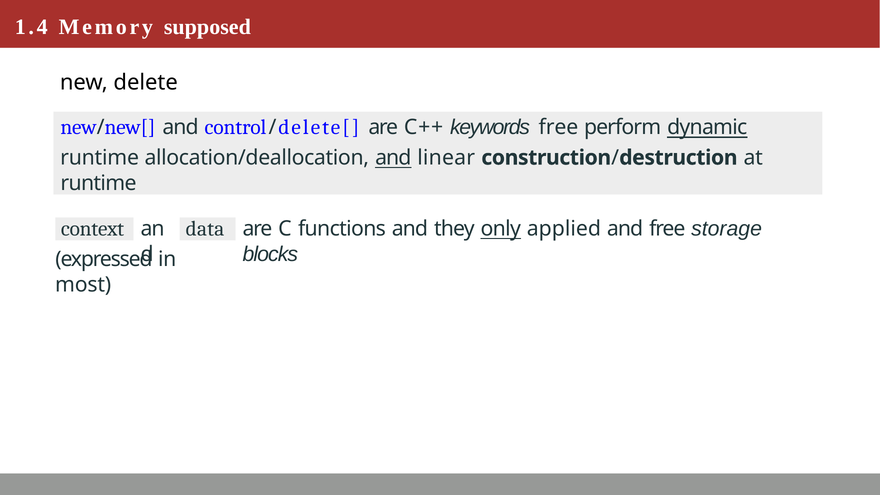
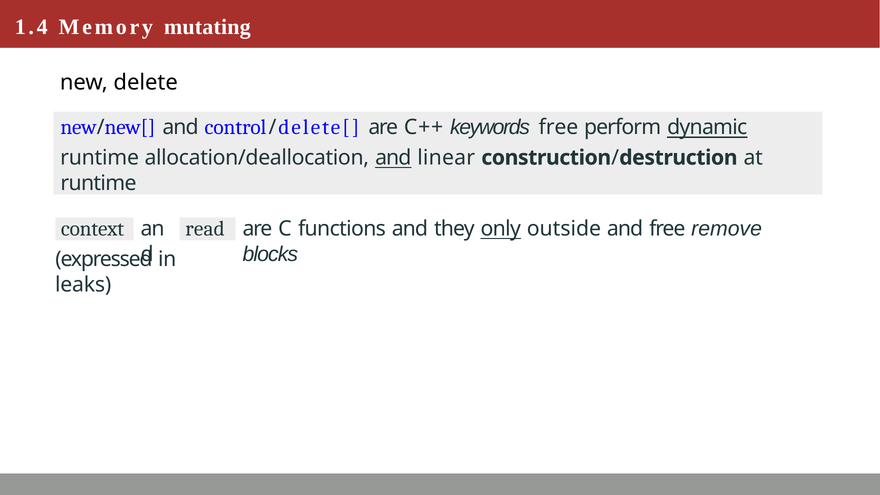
supposed: supposed -> mutating
data: data -> read
applied: applied -> outside
storage: storage -> remove
most: most -> leaks
